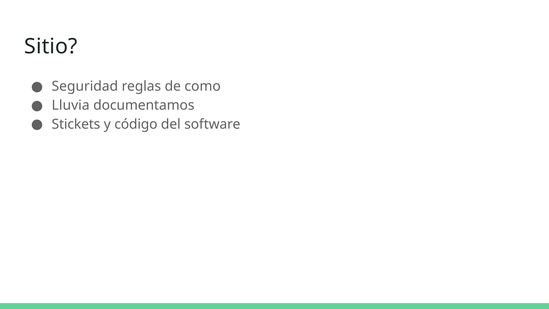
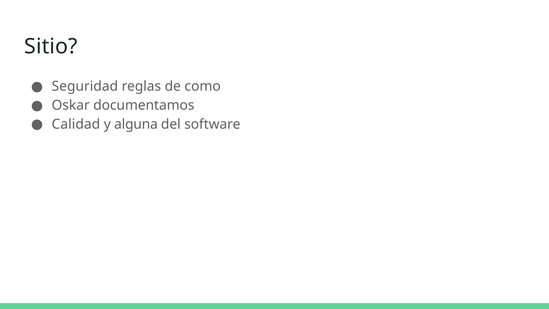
Lluvia: Lluvia -> Oskar
Stickets: Stickets -> Calidad
código: código -> alguna
